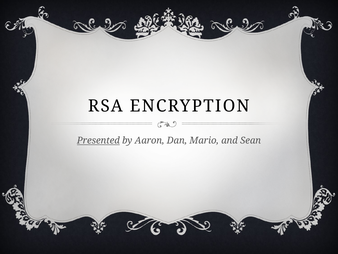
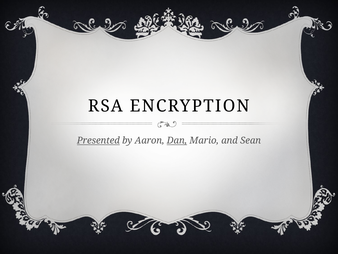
Dan underline: none -> present
